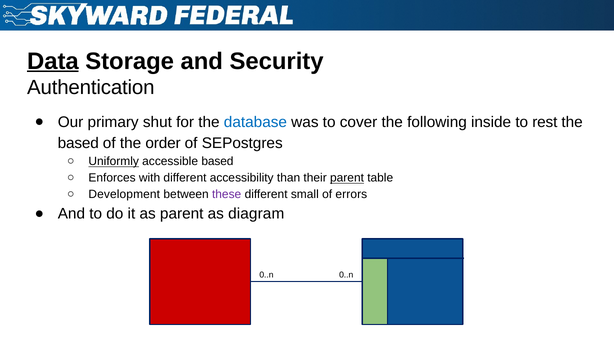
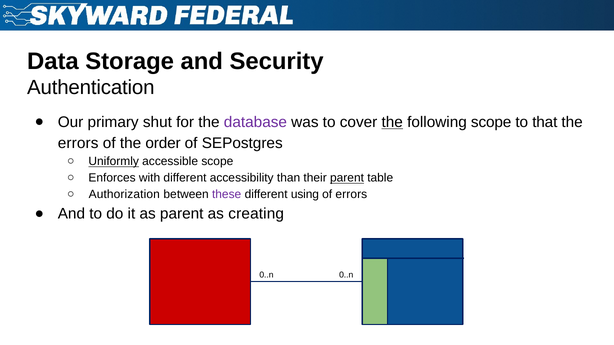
Data underline: present -> none
database colour: blue -> purple
the at (392, 122) underline: none -> present
following inside: inside -> scope
rest: rest -> that
based at (78, 143): based -> errors
accessible based: based -> scope
Development: Development -> Authorization
small: small -> using
diagram: diagram -> creating
